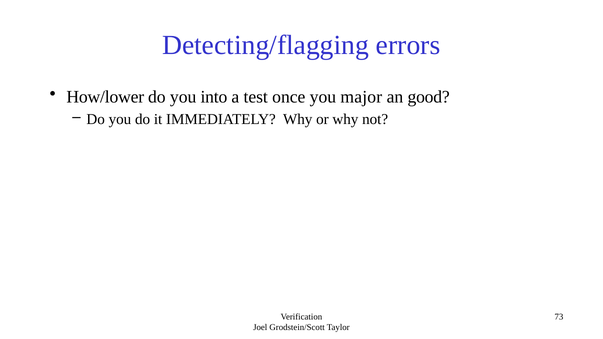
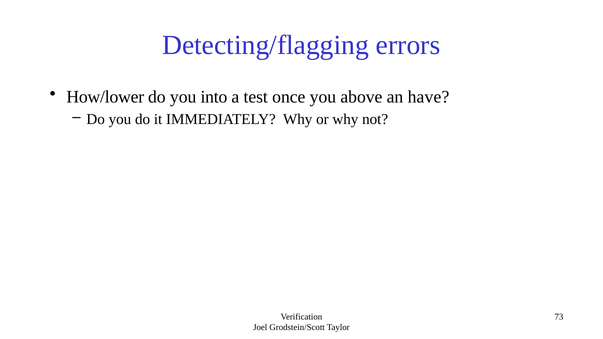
major: major -> above
good: good -> have
